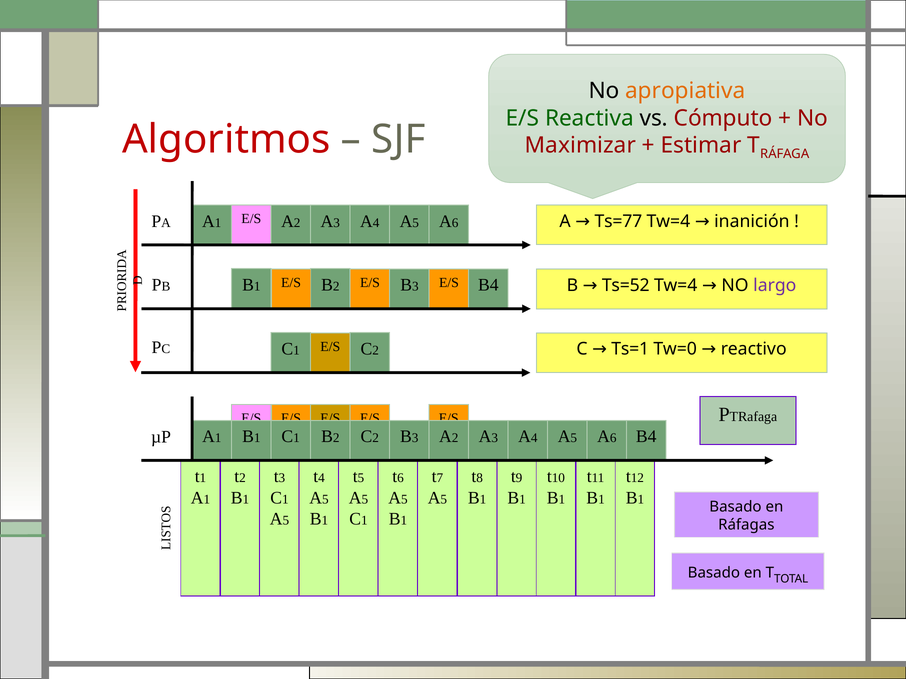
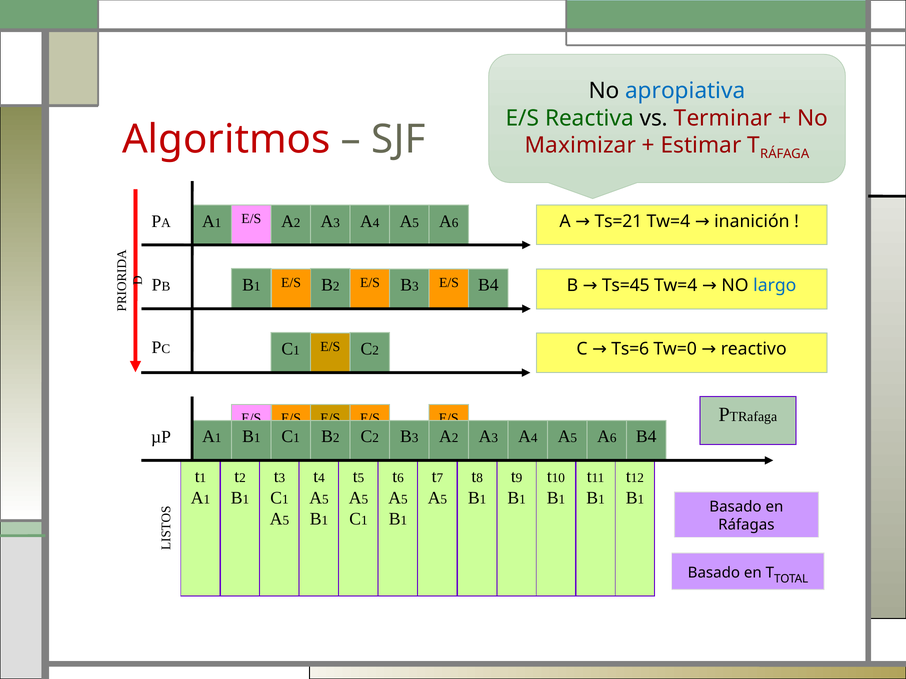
apropiativa colour: orange -> blue
Cómputo: Cómputo -> Terminar
Ts=77: Ts=77 -> Ts=21
Ts=52: Ts=52 -> Ts=45
largo colour: purple -> blue
Ts=1: Ts=1 -> Ts=6
